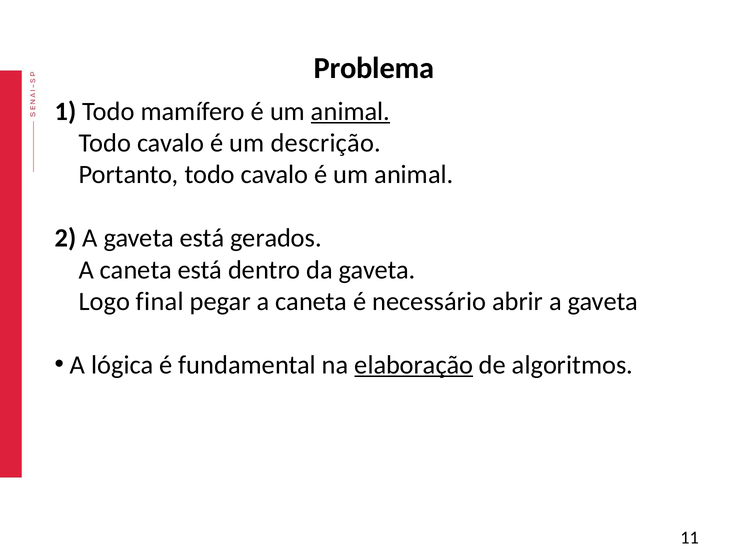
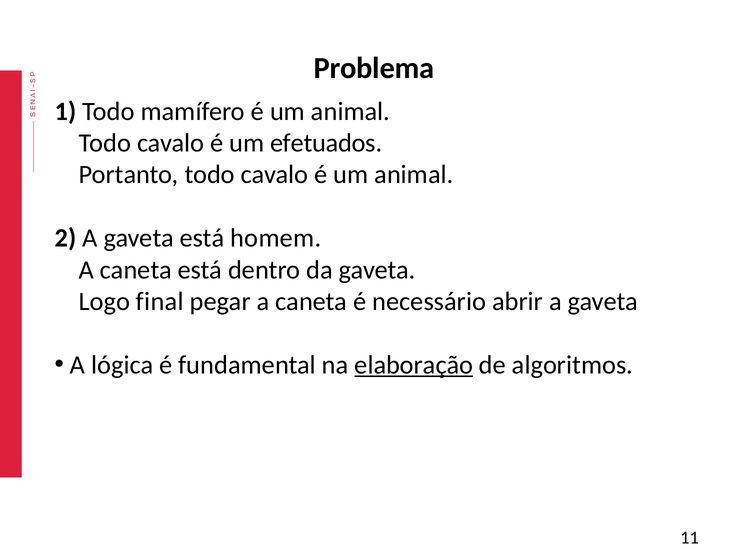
animal at (351, 111) underline: present -> none
descrição: descrição -> efetuados
gerados: gerados -> homem
